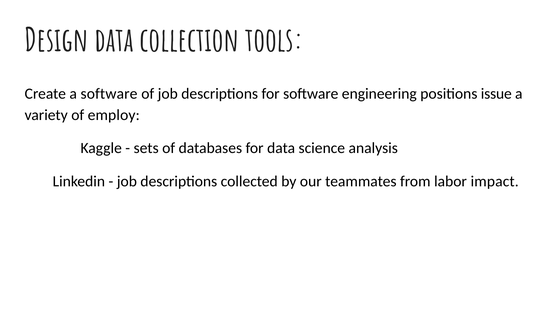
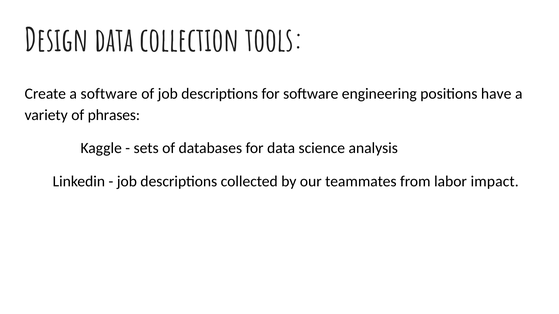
issue: issue -> have
employ: employ -> phrases
